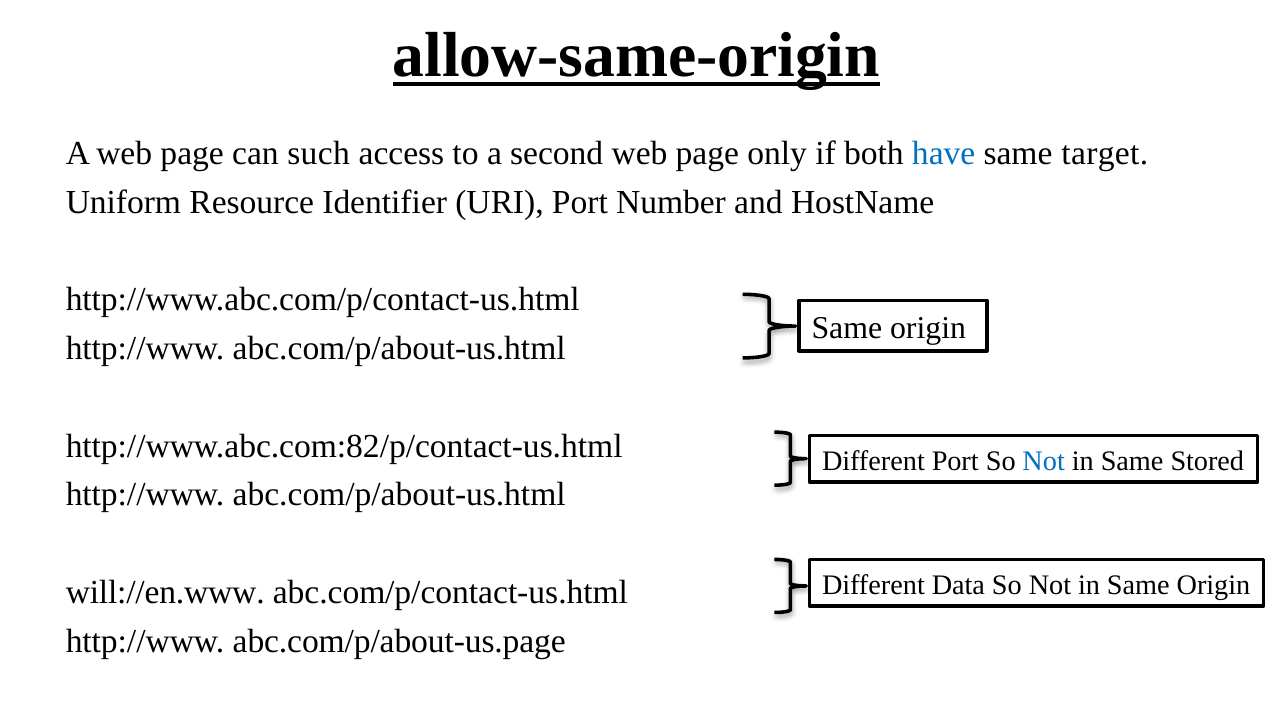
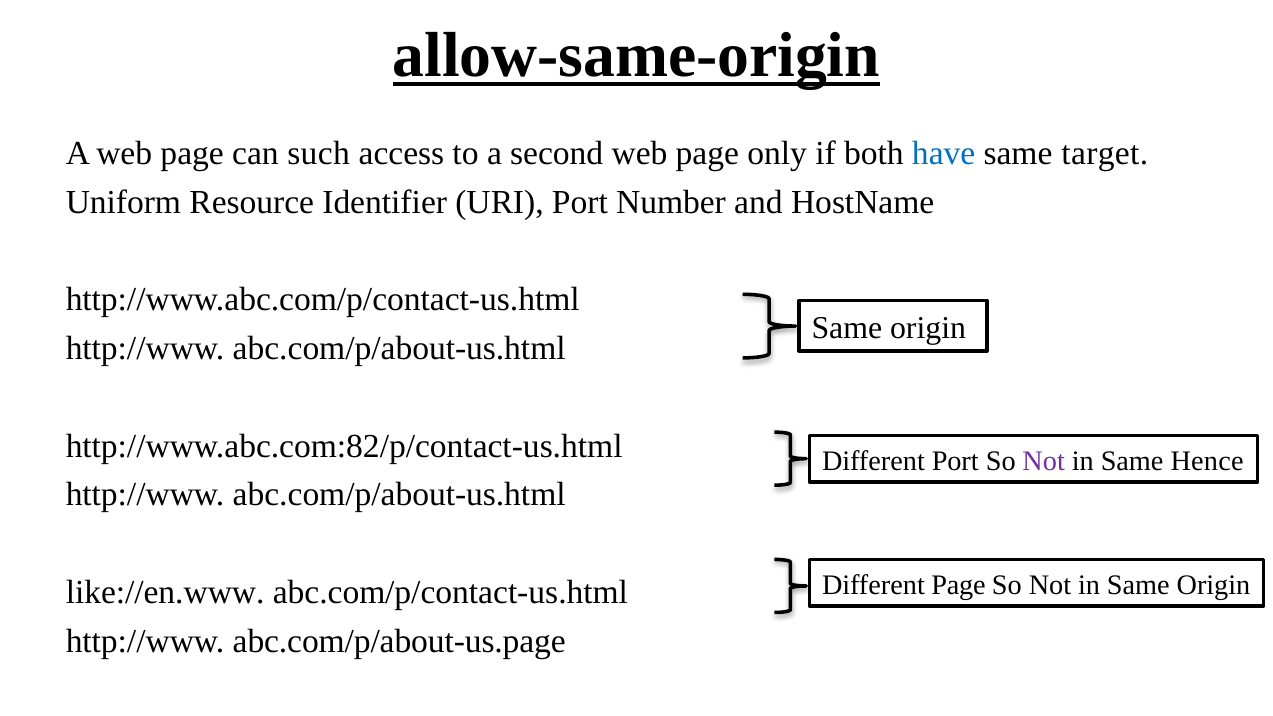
Not at (1044, 461) colour: blue -> purple
Stored: Stored -> Hence
Different Data: Data -> Page
will://en.www: will://en.www -> like://en.www
